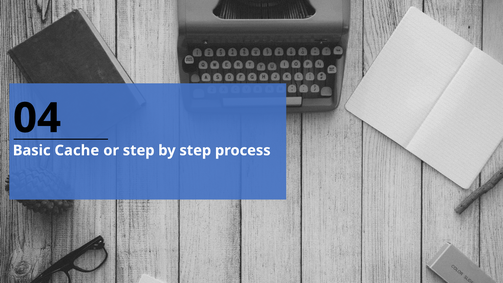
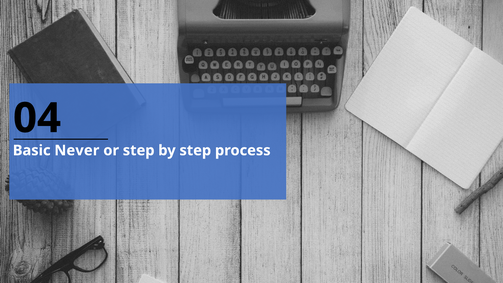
Cache: Cache -> Never
